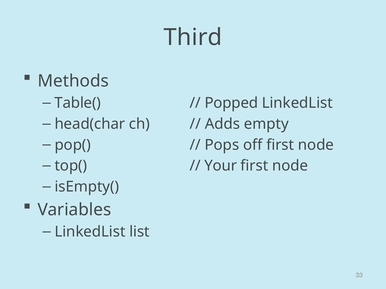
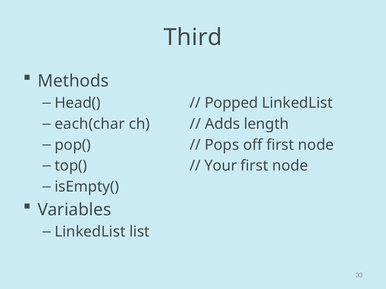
Table(: Table( -> Head(
head(char: head(char -> each(char
empty: empty -> length
